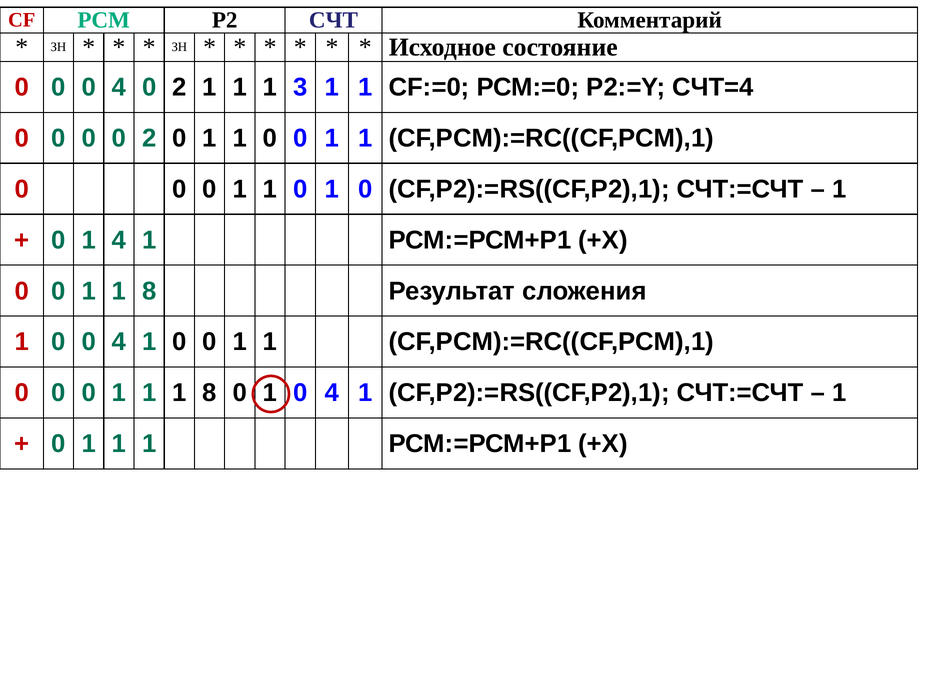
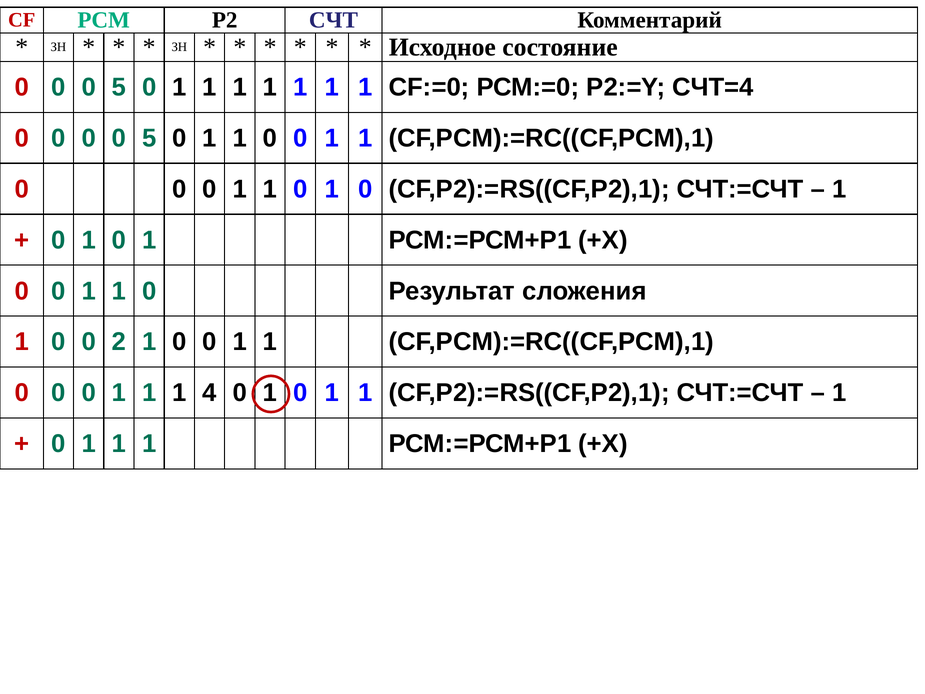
4 at (119, 87): 4 -> 5
2 at (179, 87): 2 -> 1
3 at (300, 87): 3 -> 1
2 at (149, 138): 2 -> 5
4 at (119, 240): 4 -> 0
8 at (149, 291): 8 -> 0
1 0 0 4: 4 -> 2
1 1 1 8: 8 -> 4
4 at (332, 393): 4 -> 1
